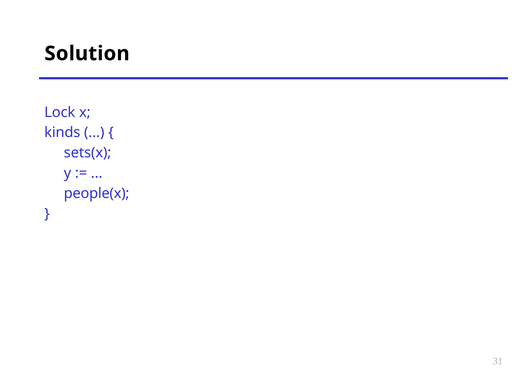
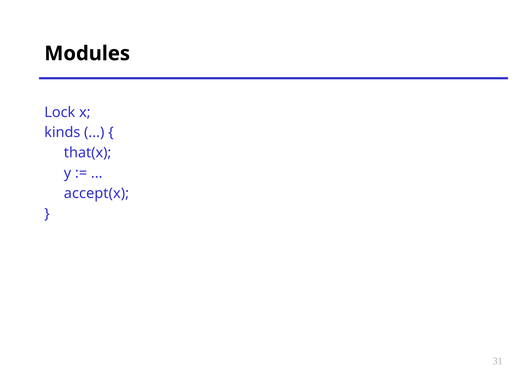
Solution: Solution -> Modules
sets(x: sets(x -> that(x
people(x: people(x -> accept(x
